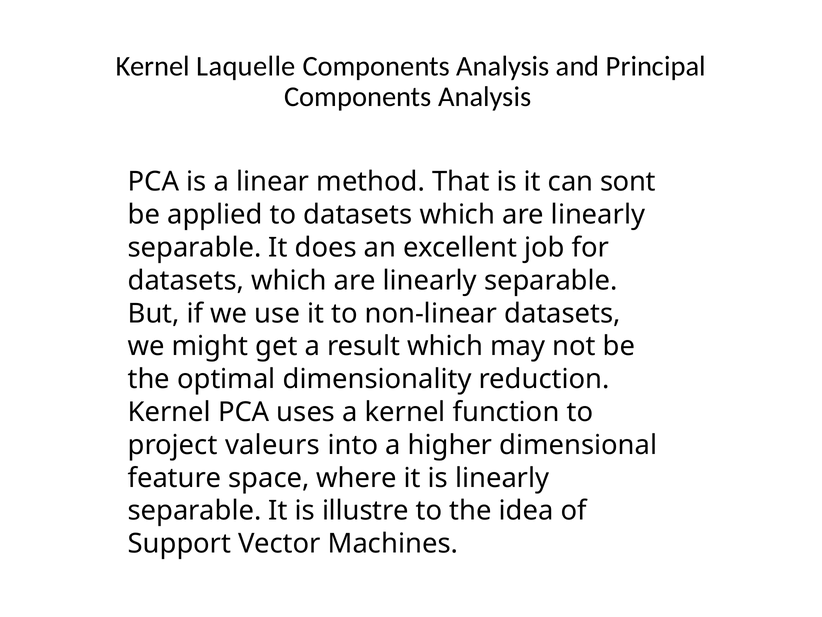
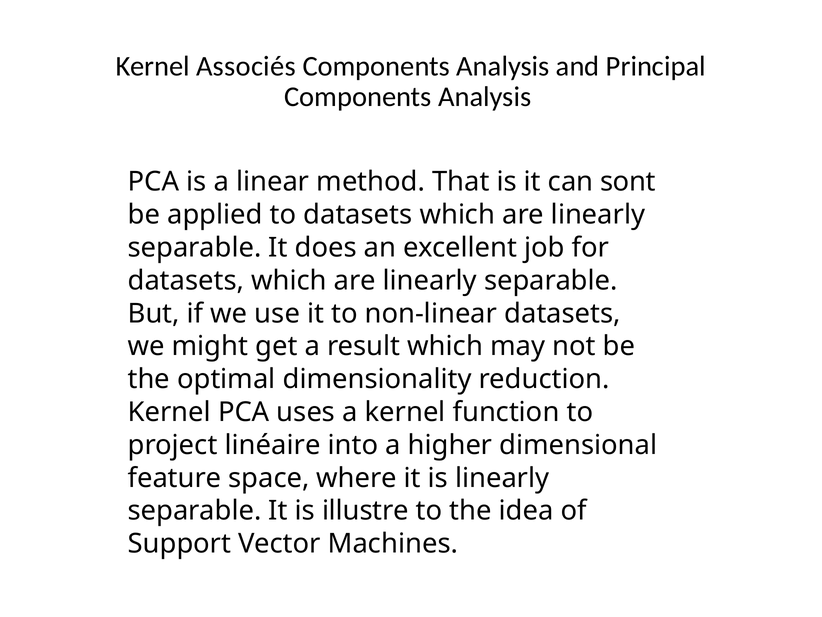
Laquelle: Laquelle -> Associés
valeurs: valeurs -> linéaire
